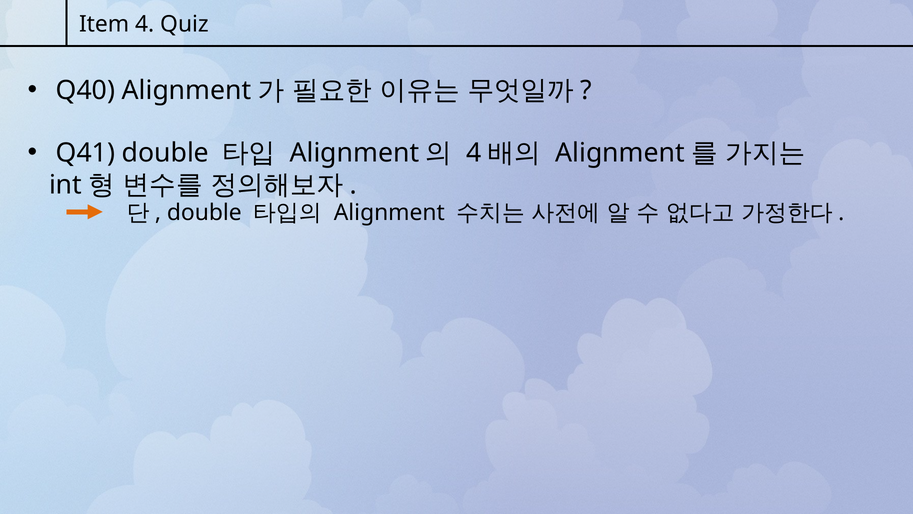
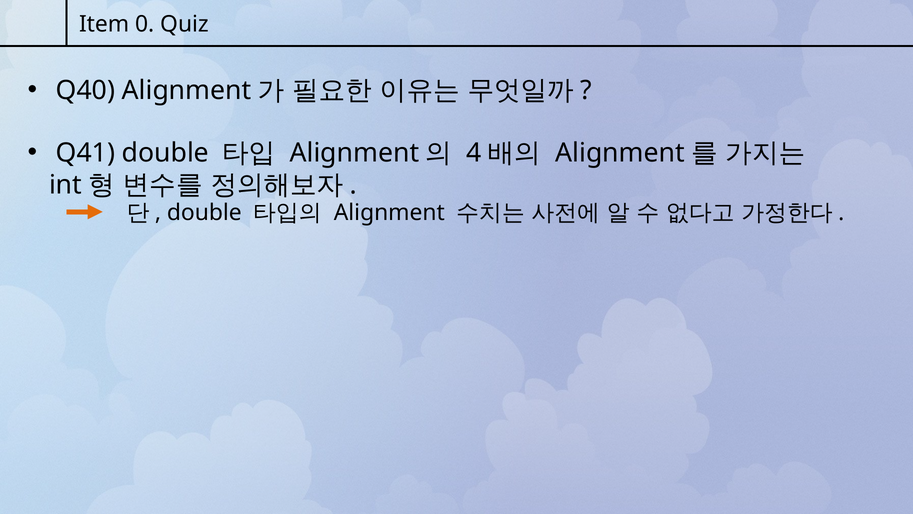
Item 4: 4 -> 0
